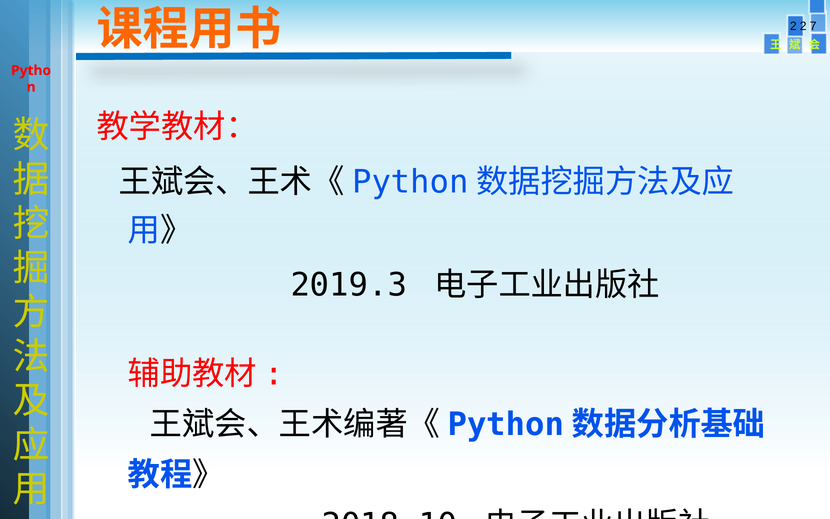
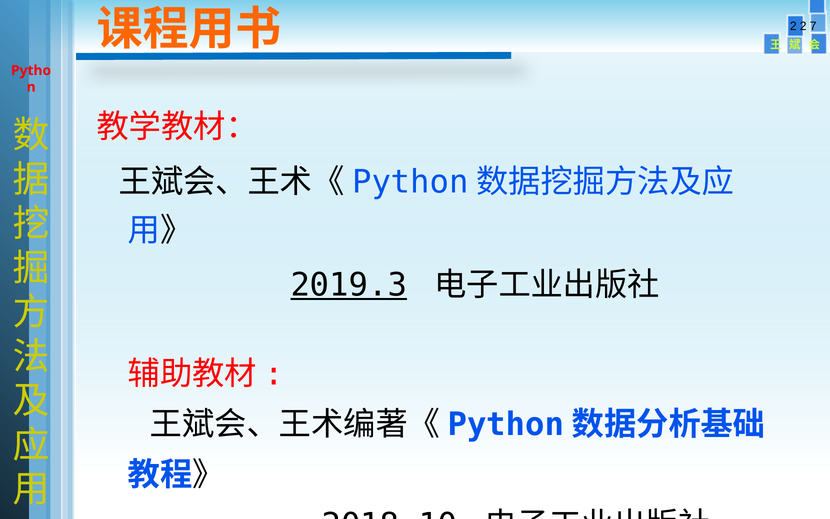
2019.3 underline: none -> present
